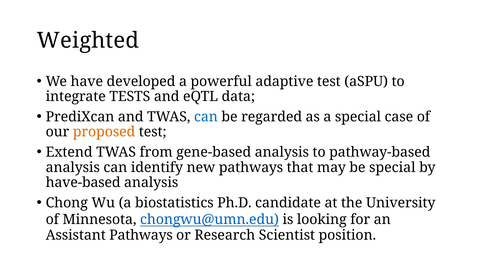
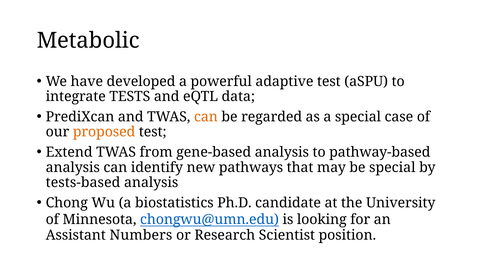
Weighted: Weighted -> Metabolic
can at (206, 117) colour: blue -> orange
have-based: have-based -> tests-based
Assistant Pathways: Pathways -> Numbers
